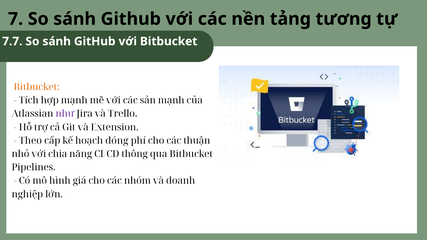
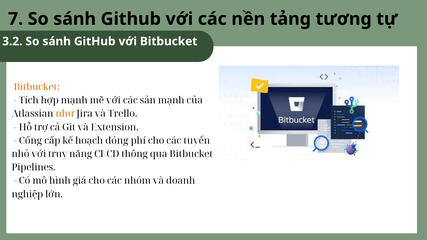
7.7: 7.7 -> 3.2
như colour: purple -> orange
Theo: Theo -> Cống
thuận: thuận -> tuyển
chia: chia -> truy
